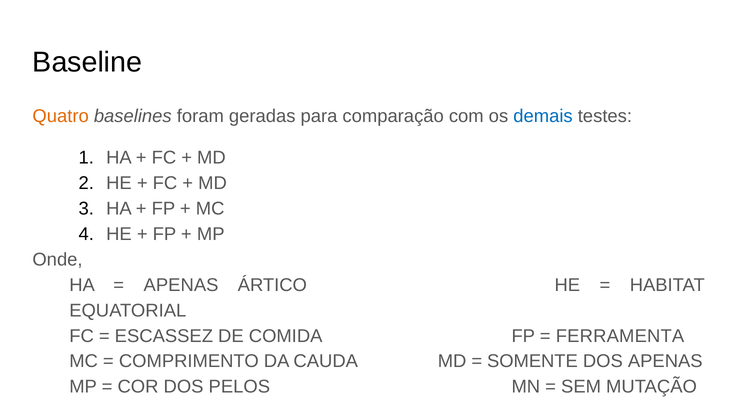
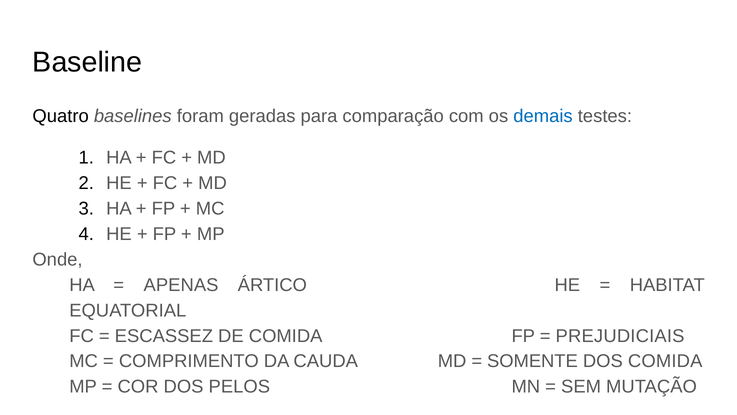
Quatro colour: orange -> black
FERRAMENTA: FERRAMENTA -> PREJUDICIAIS
DOS APENAS: APENAS -> COMIDA
